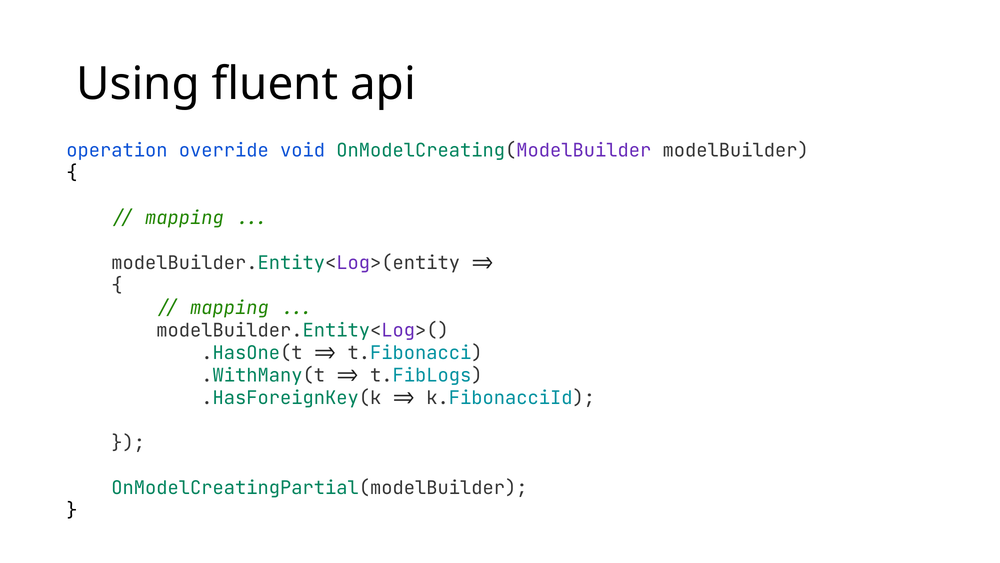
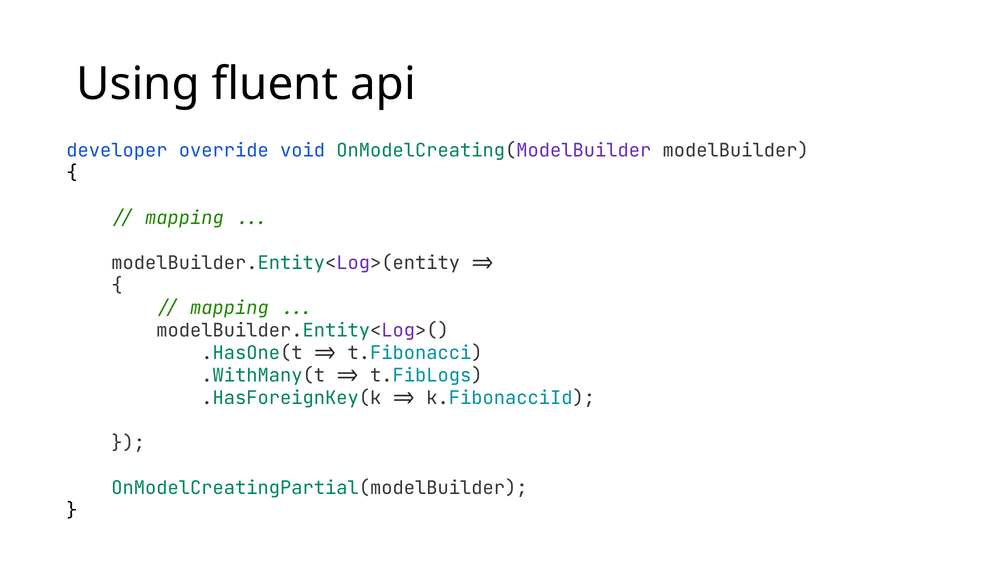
operation: operation -> developer
